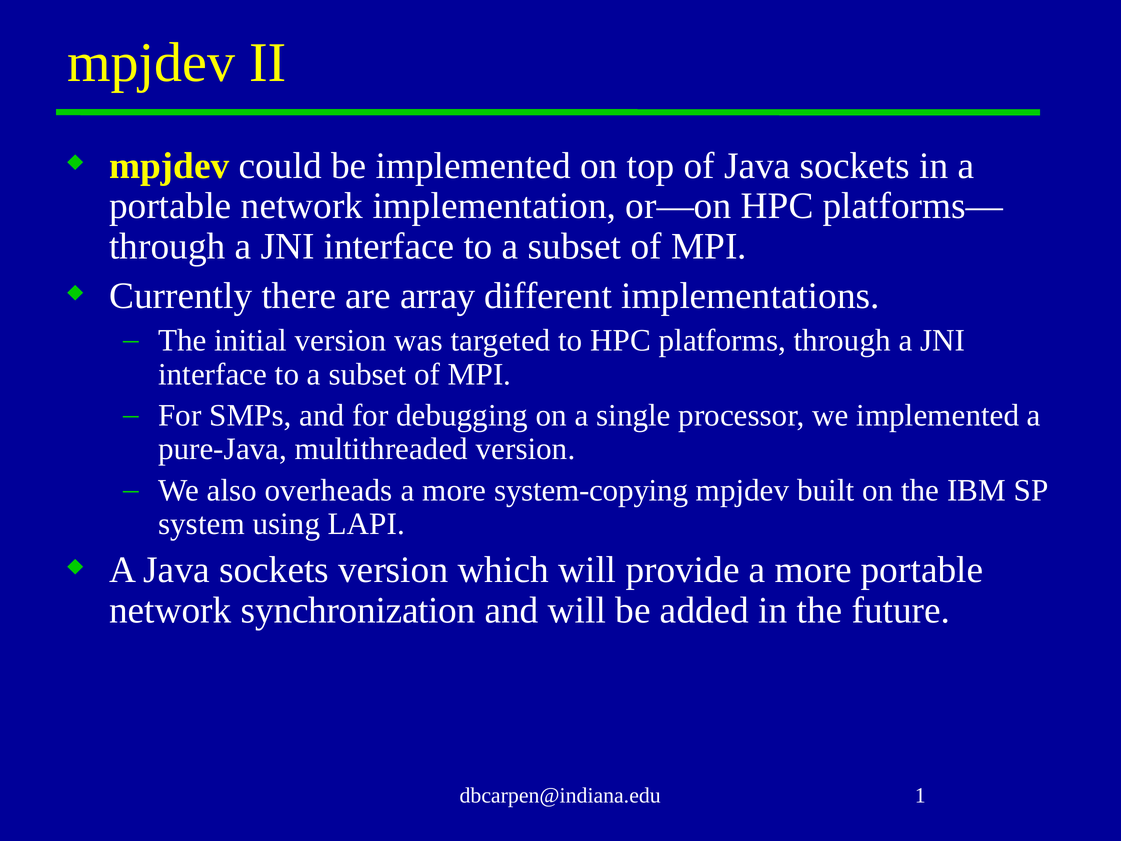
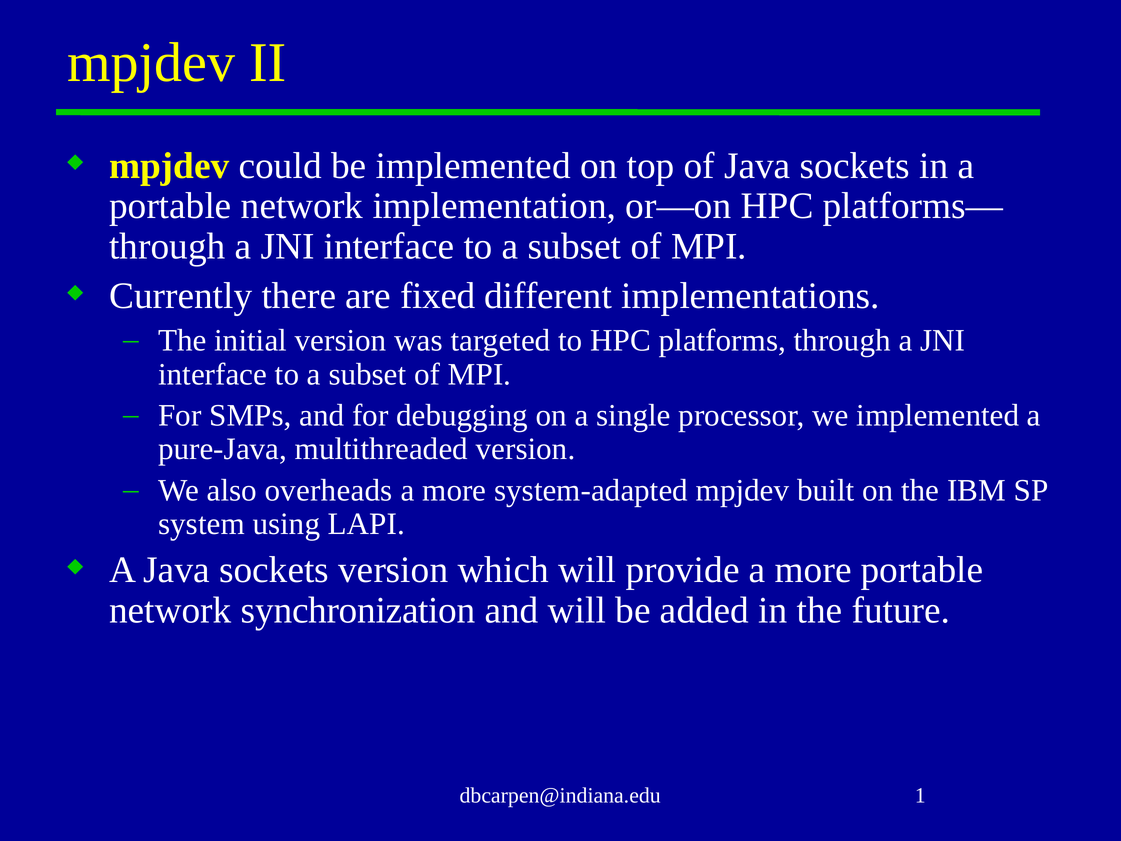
array: array -> fixed
system-copying: system-copying -> system-adapted
